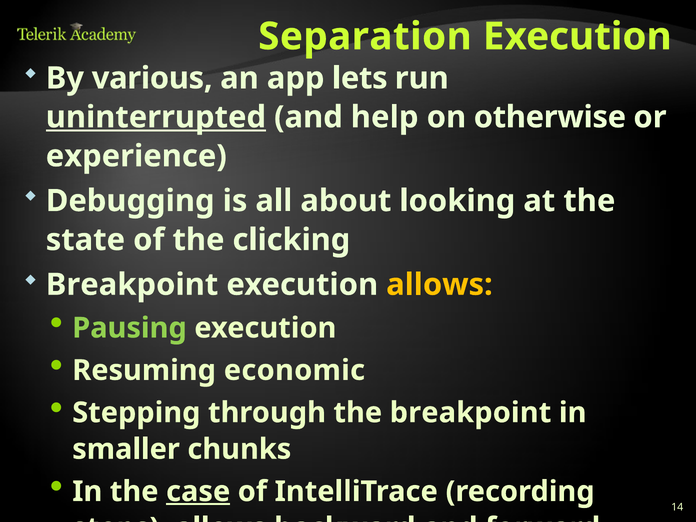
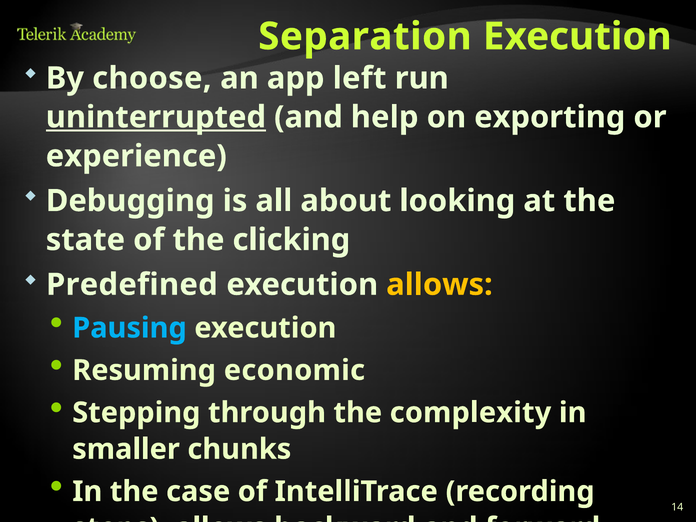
various: various -> choose
lets: lets -> left
otherwise: otherwise -> exporting
Breakpoint at (132, 285): Breakpoint -> Predefined
Pausing colour: light green -> light blue
the breakpoint: breakpoint -> complexity
case underline: present -> none
